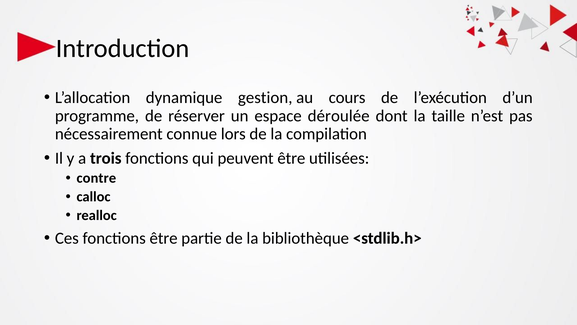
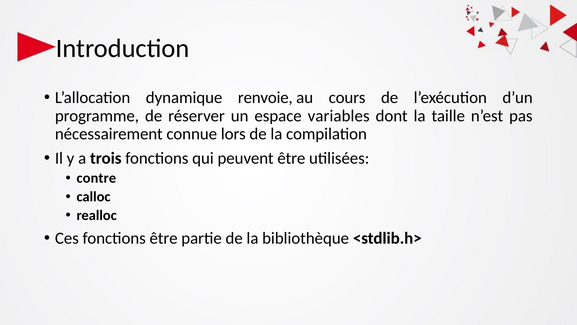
gestion: gestion -> renvoie
déroulée: déroulée -> variables
